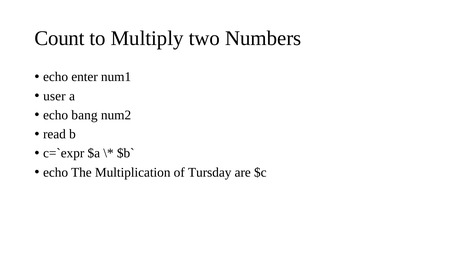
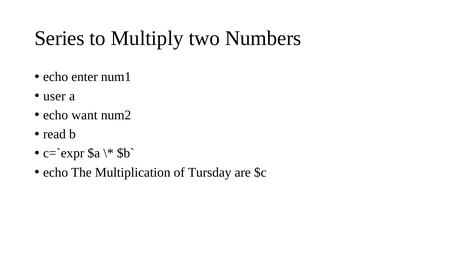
Count: Count -> Series
bang: bang -> want
